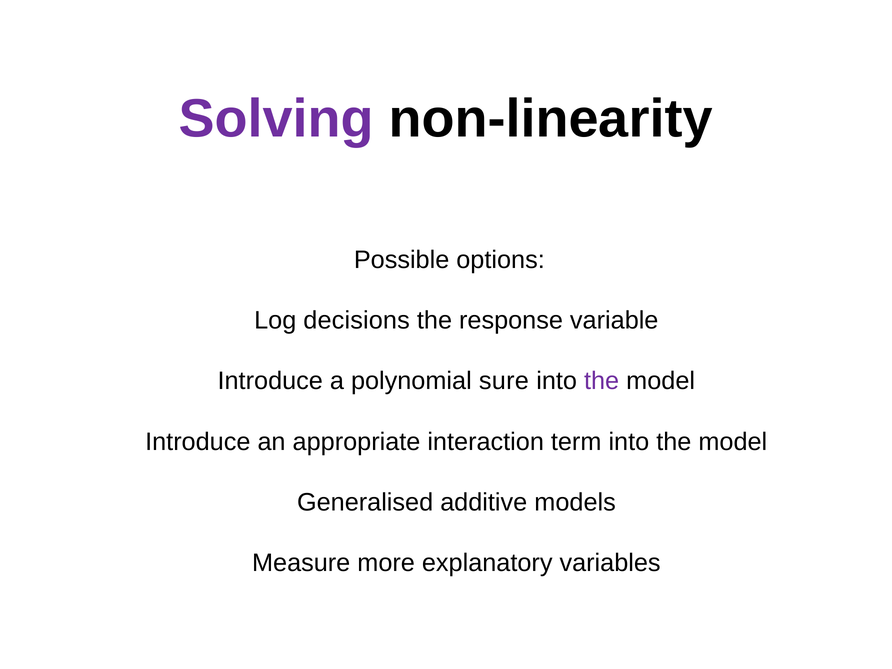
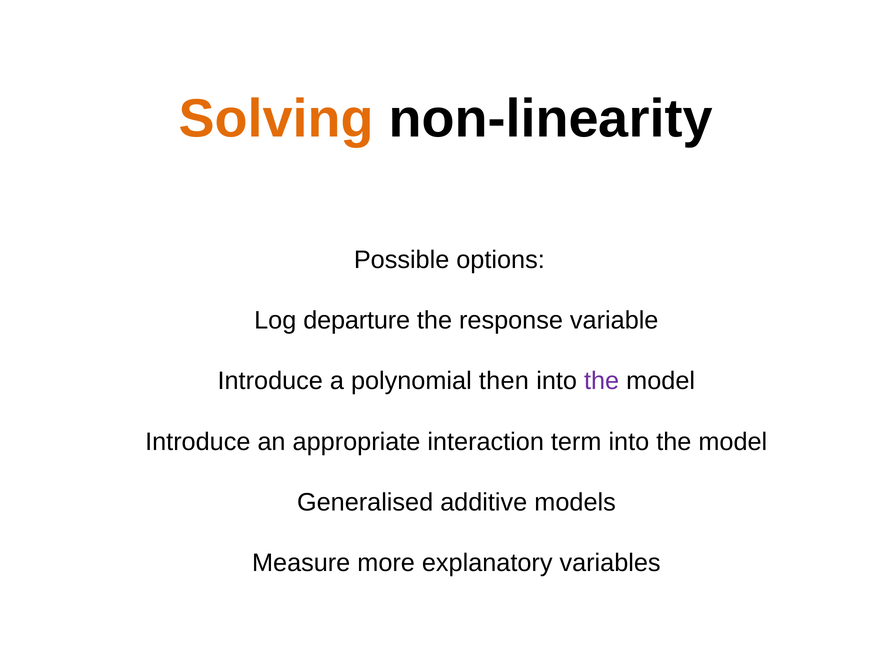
Solving colour: purple -> orange
decisions: decisions -> departure
sure: sure -> then
